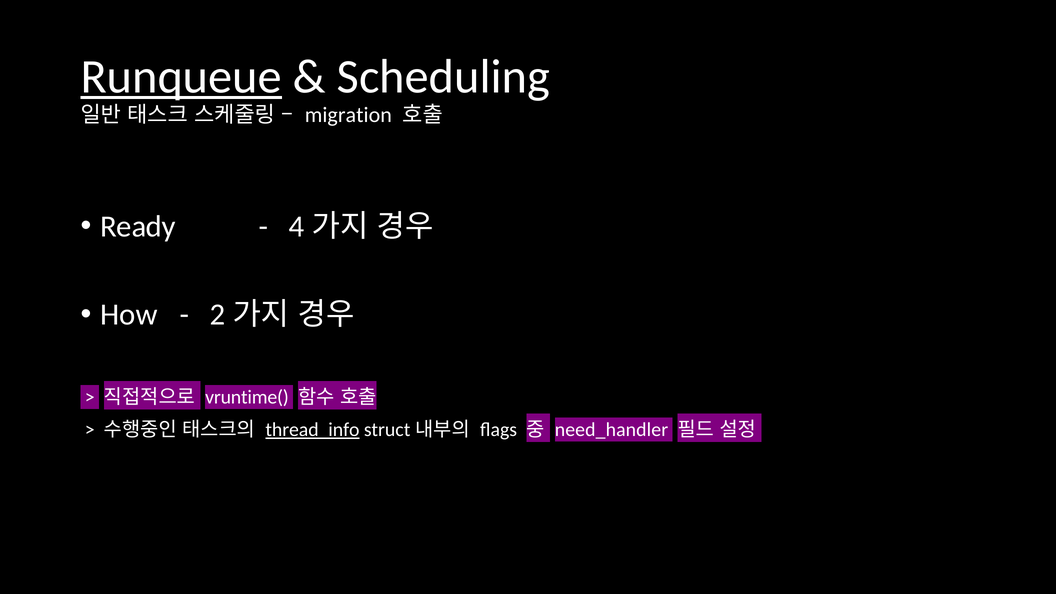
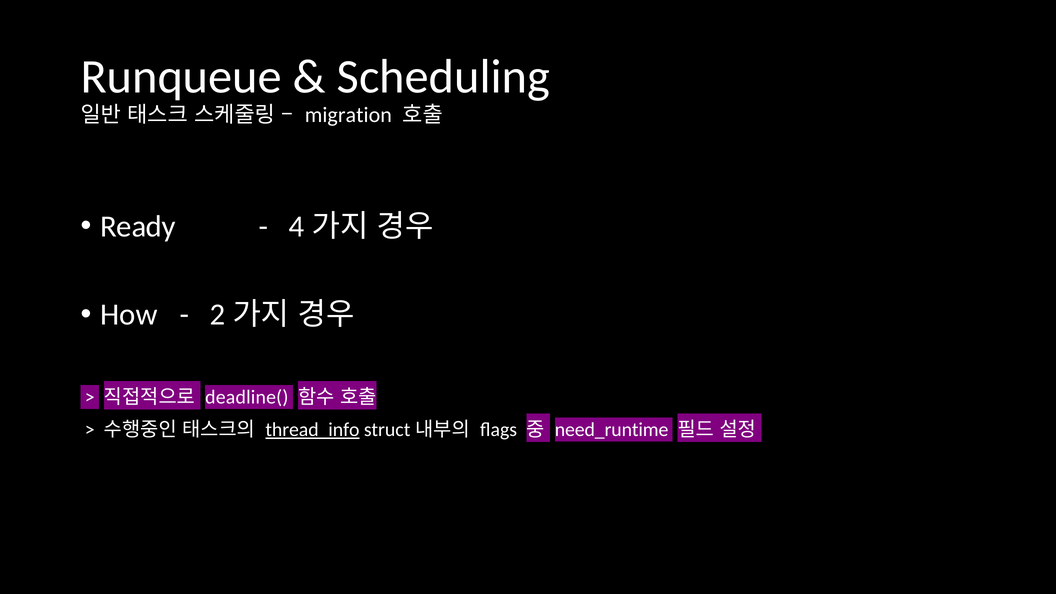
Runqueue underline: present -> none
vruntime(: vruntime( -> deadline(
need_handler: need_handler -> need_runtime
